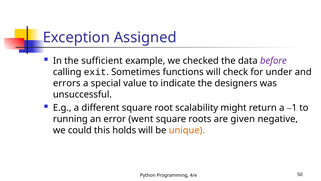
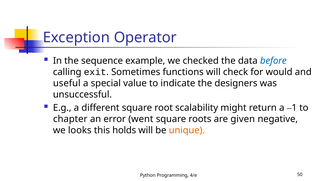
Assigned: Assigned -> Operator
sufficient: sufficient -> sequence
before colour: purple -> blue
under: under -> would
errors: errors -> useful
running: running -> chapter
could: could -> looks
